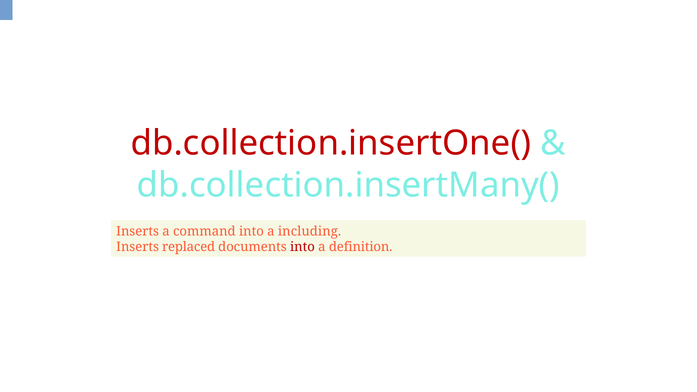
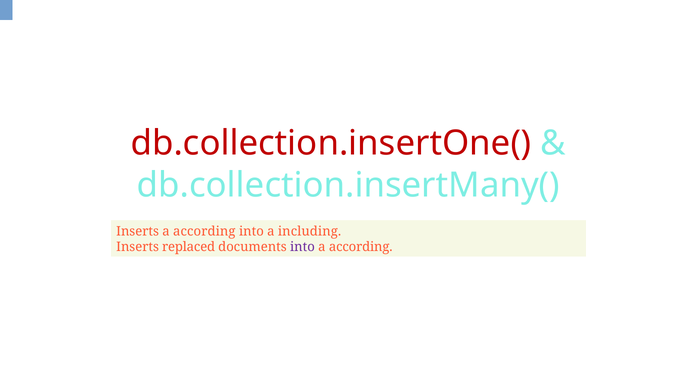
Inserts a command: command -> according
into at (302, 247) colour: red -> purple
definition at (361, 247): definition -> according
